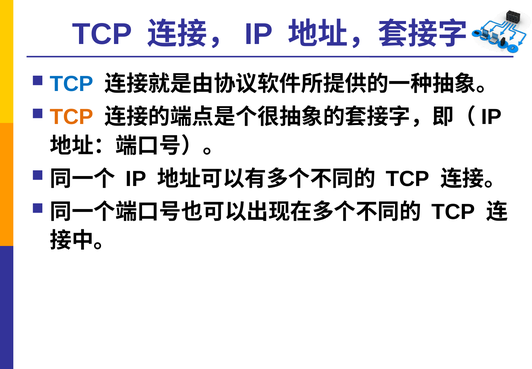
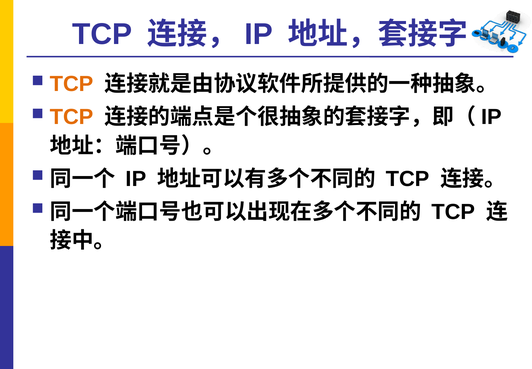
TCP at (72, 84) colour: blue -> orange
